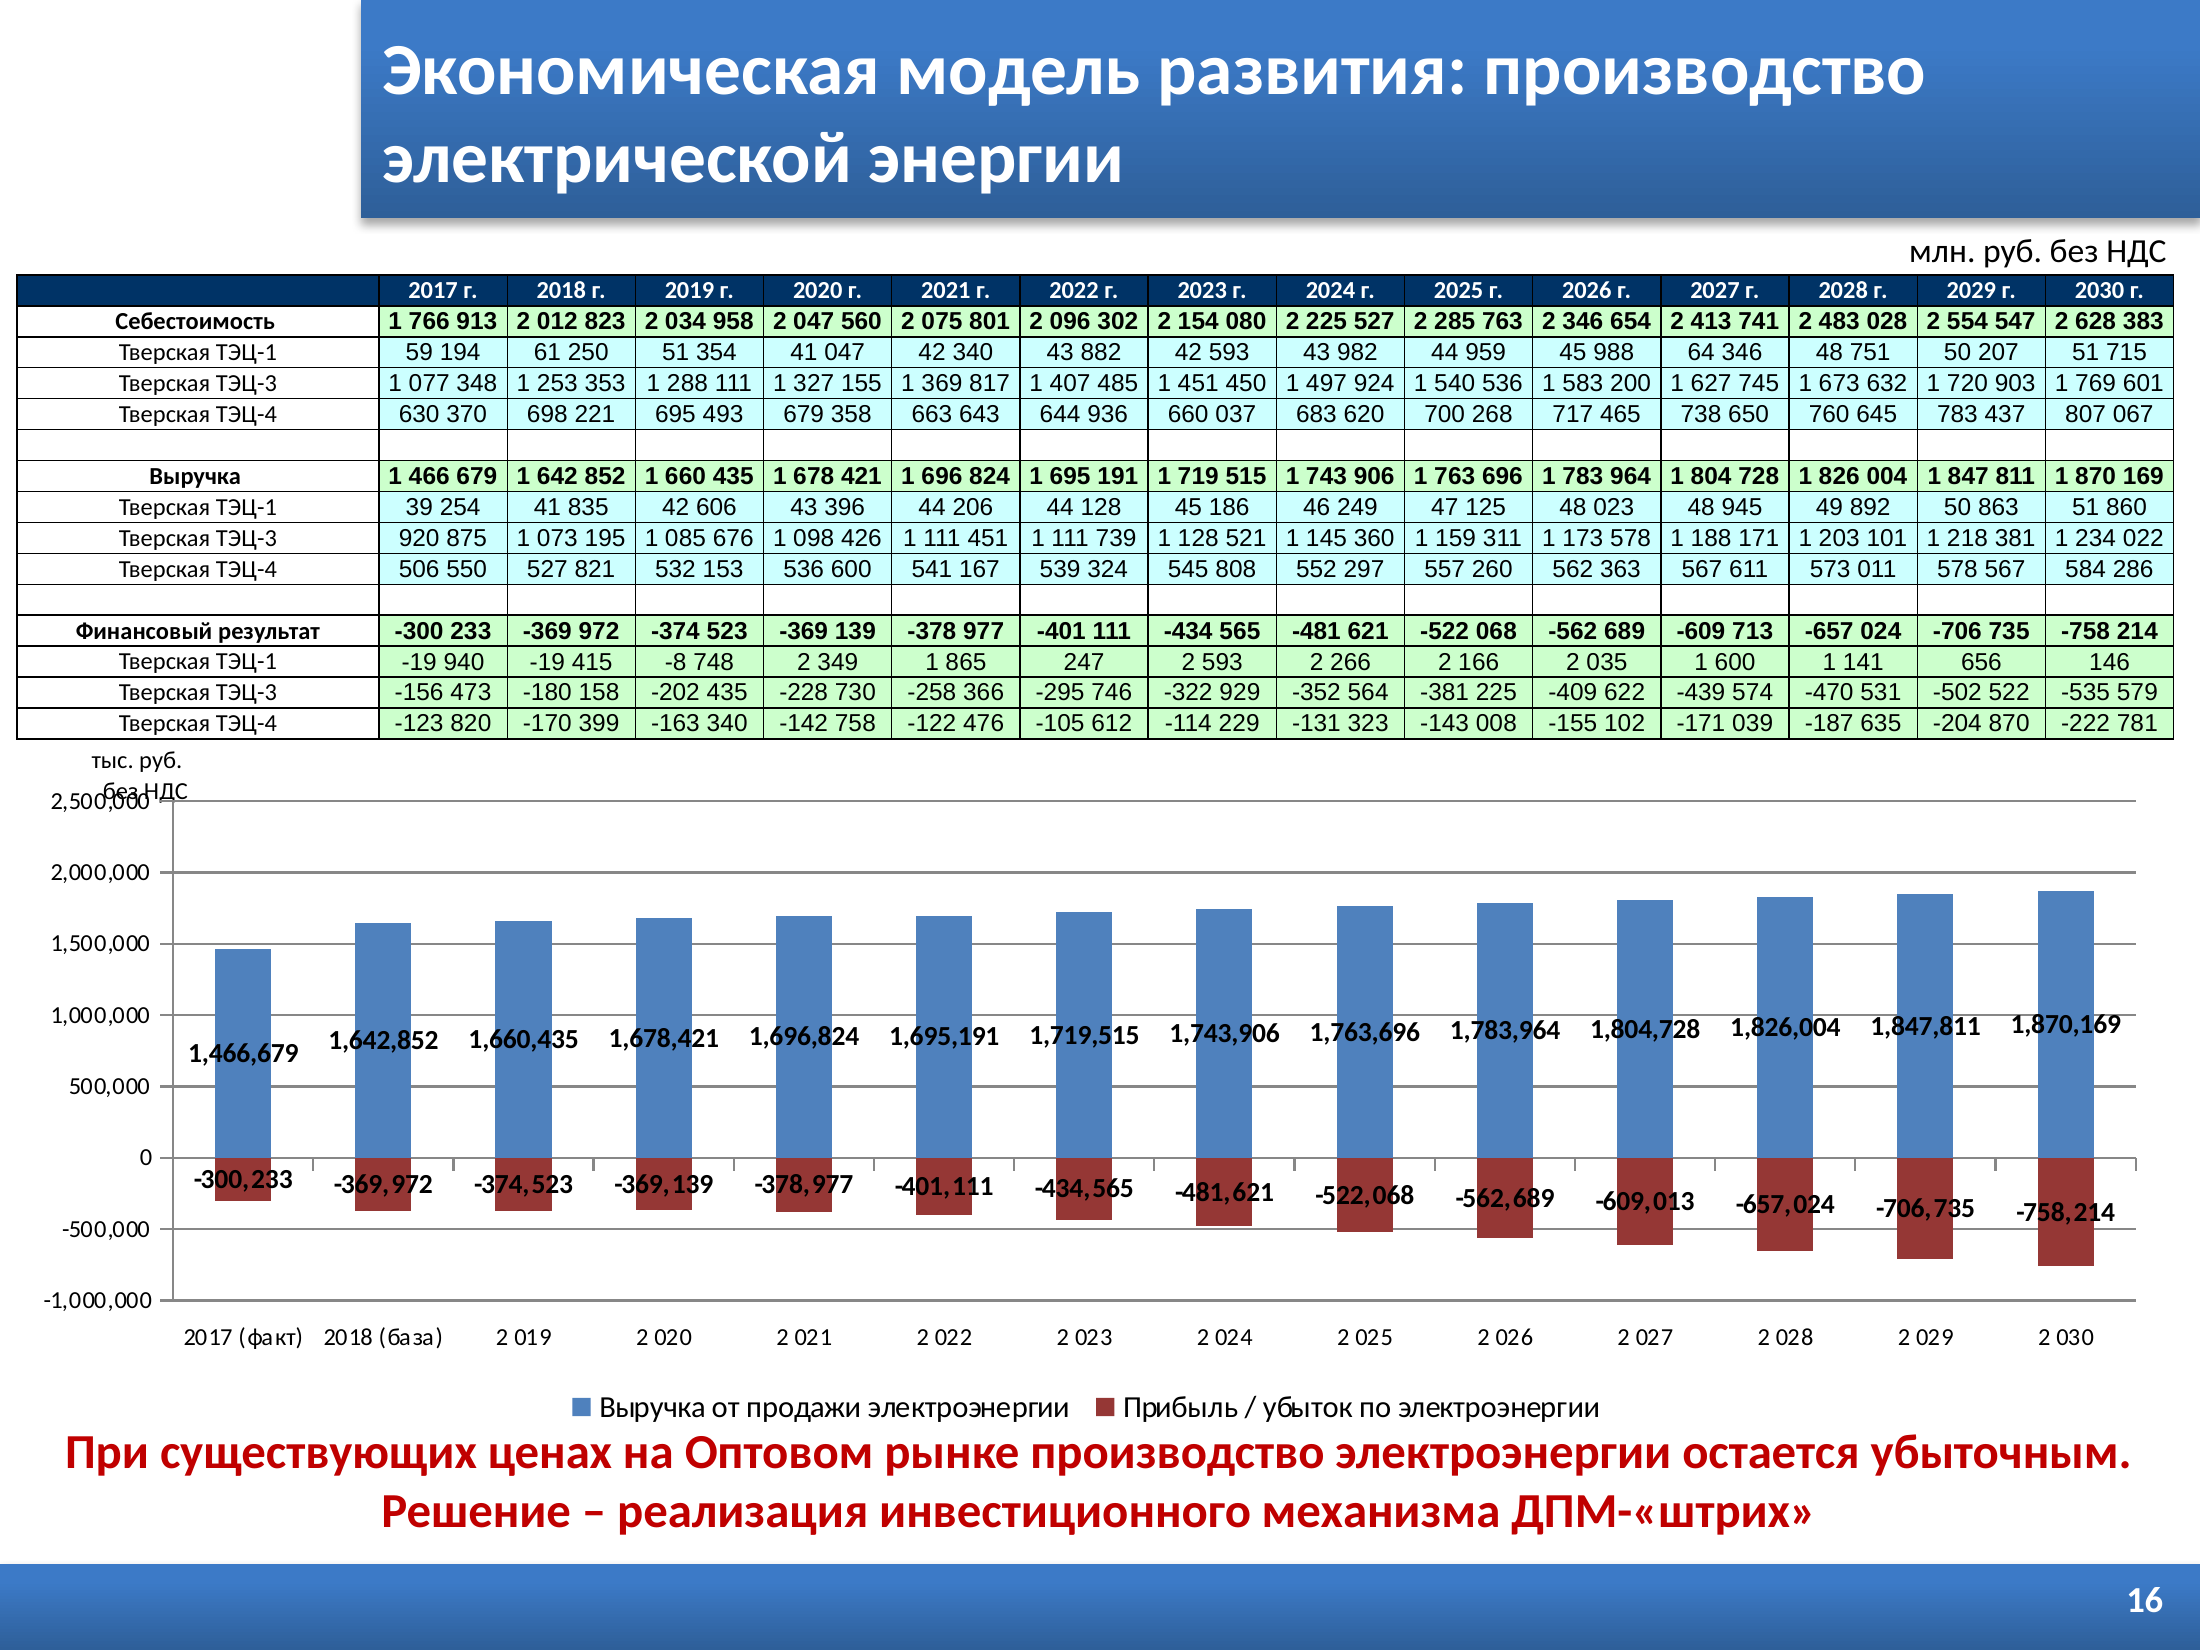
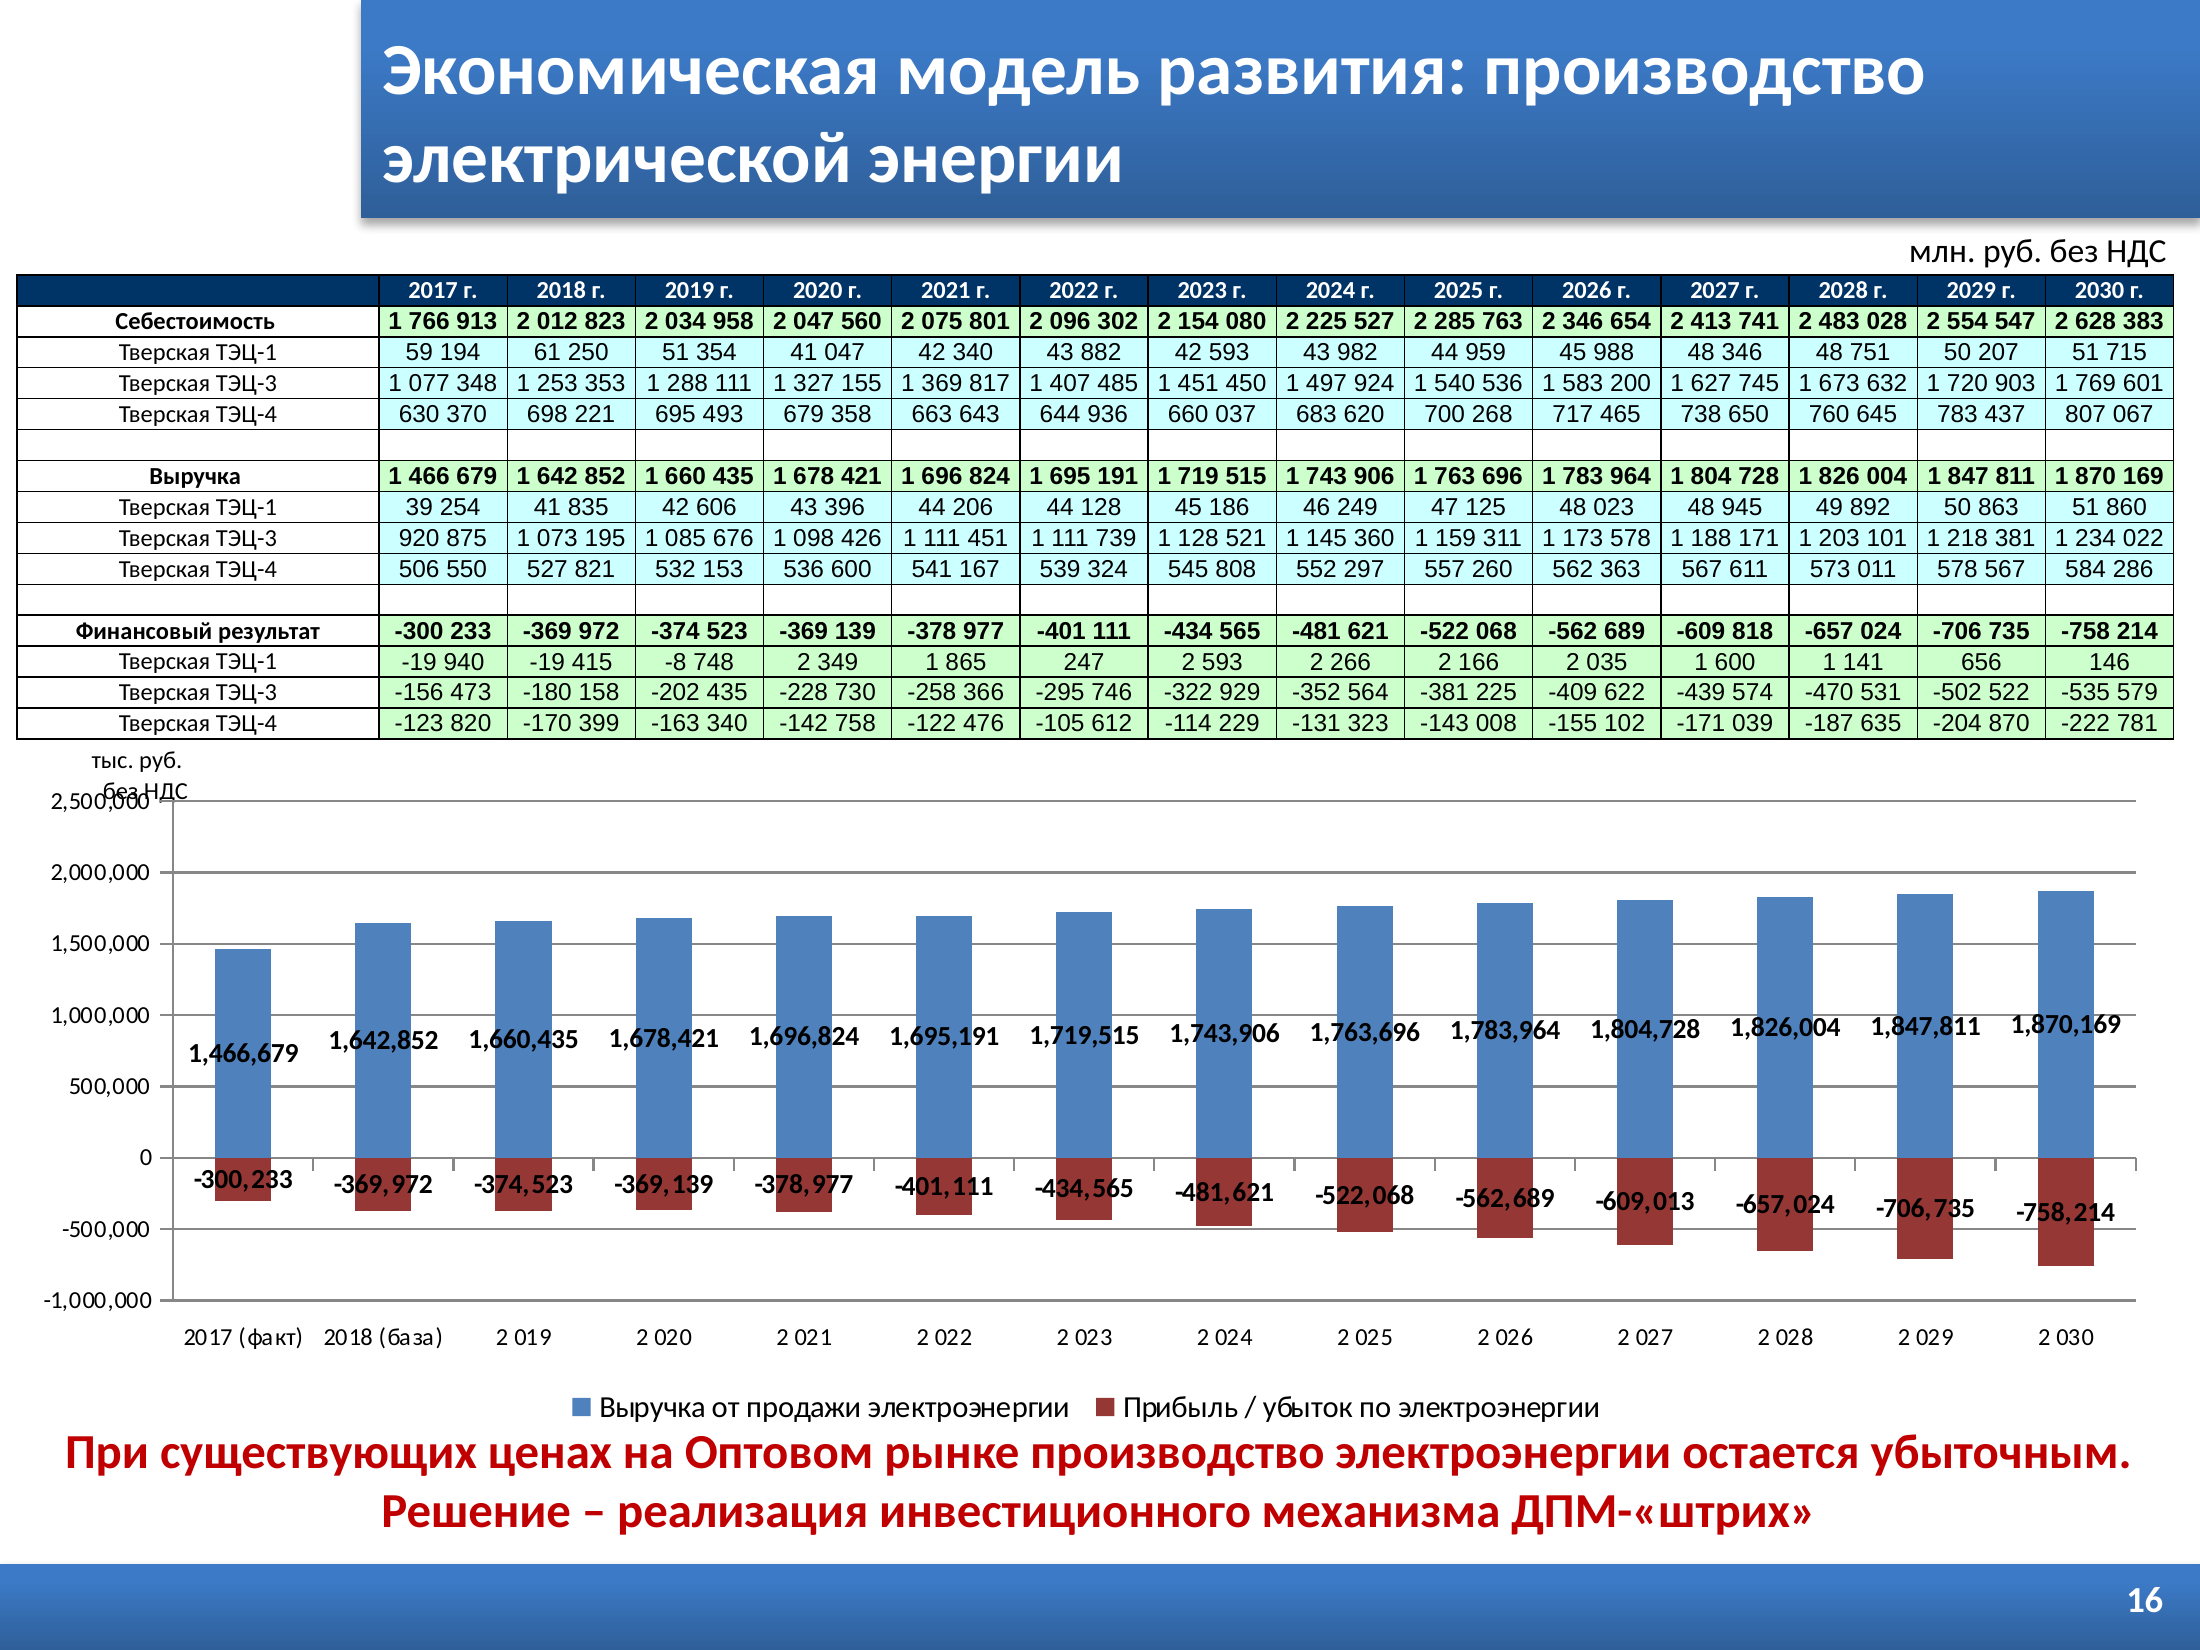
988 64: 64 -> 48
713: 713 -> 818
